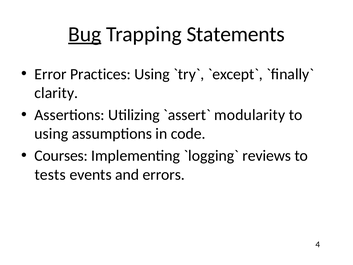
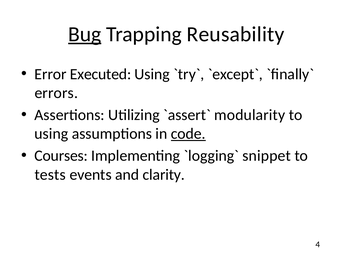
Statements: Statements -> Reusability
Practices: Practices -> Executed
clarity: clarity -> errors
code underline: none -> present
reviews: reviews -> snippet
errors: errors -> clarity
